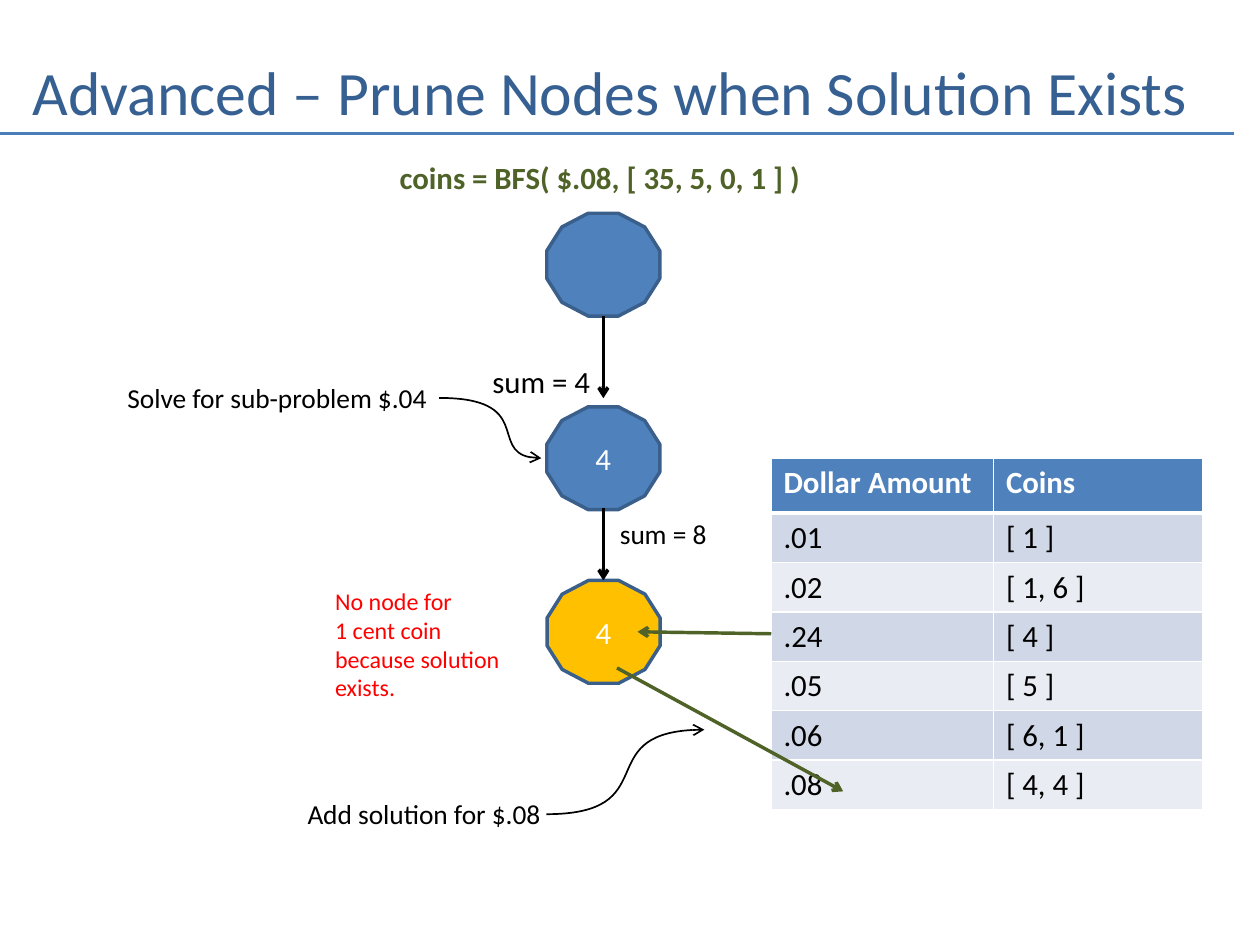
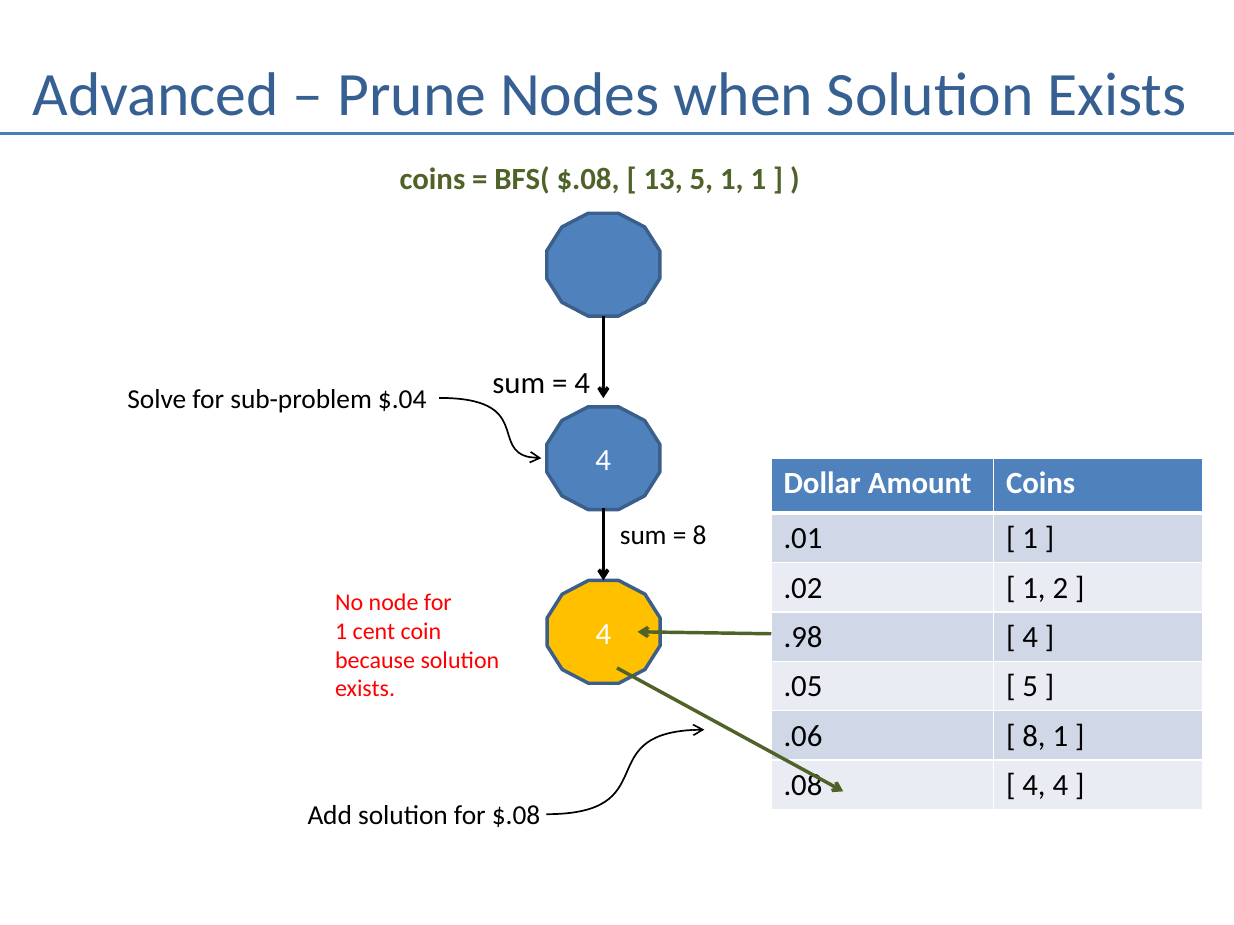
35: 35 -> 13
5 0: 0 -> 1
1 6: 6 -> 2
.24: .24 -> .98
6 at (1034, 736): 6 -> 8
